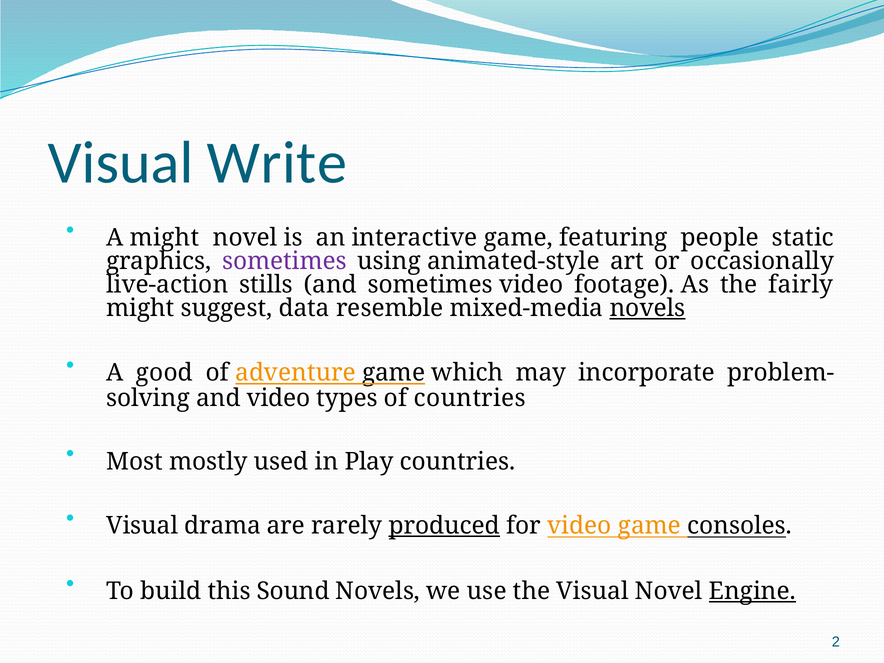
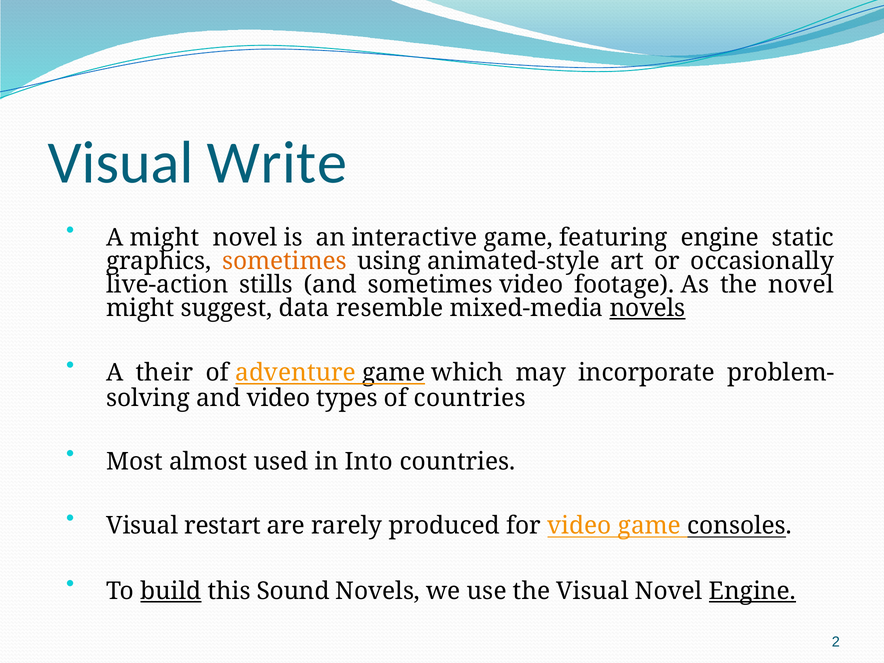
featuring people: people -> engine
sometimes at (285, 261) colour: purple -> orange
the fairly: fairly -> novel
good: good -> their
mostly: mostly -> almost
Play: Play -> Into
drama: drama -> restart
produced underline: present -> none
build underline: none -> present
